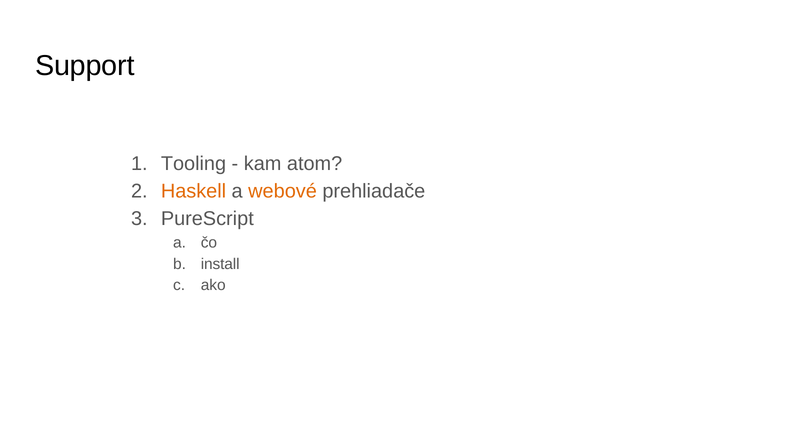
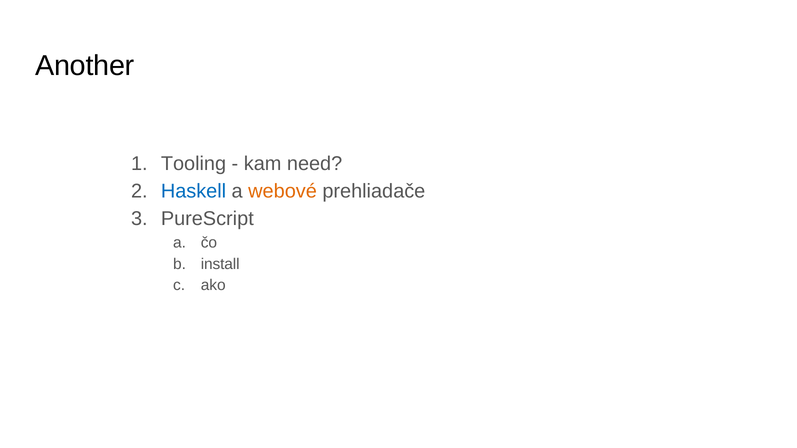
Support: Support -> Another
atom: atom -> need
Haskell colour: orange -> blue
